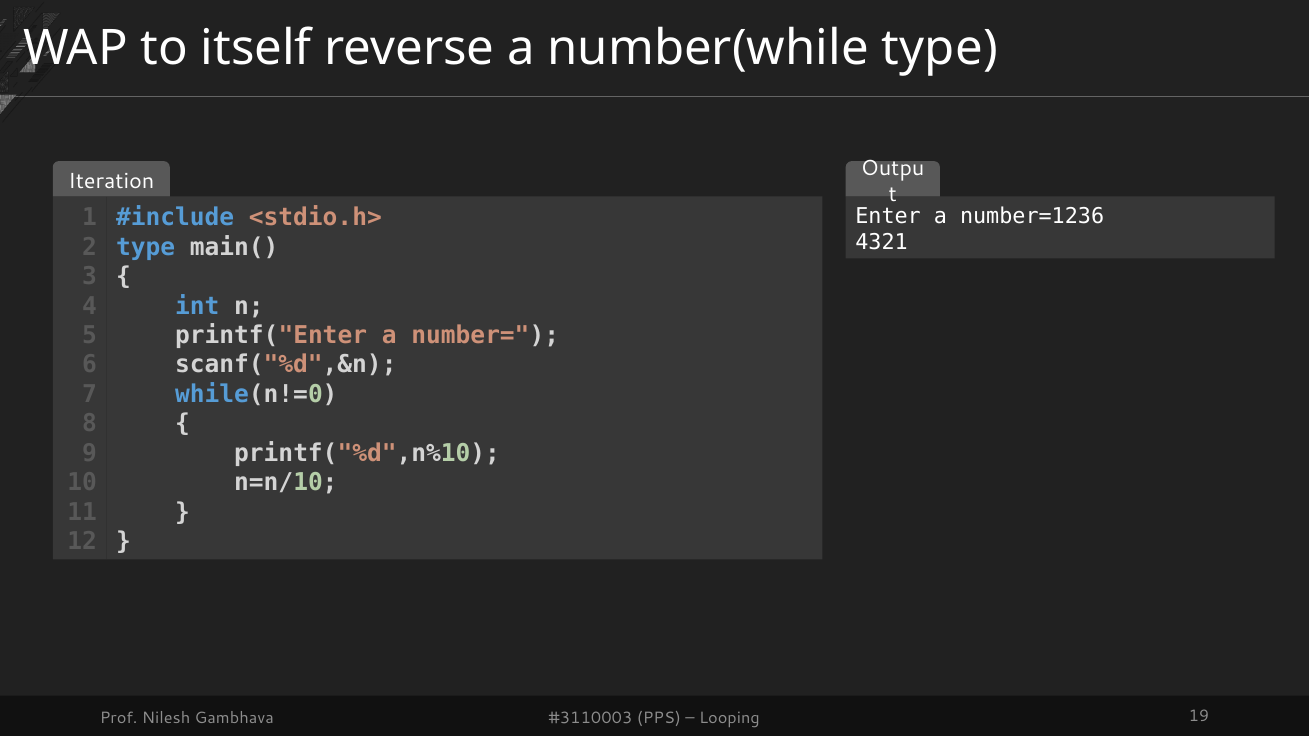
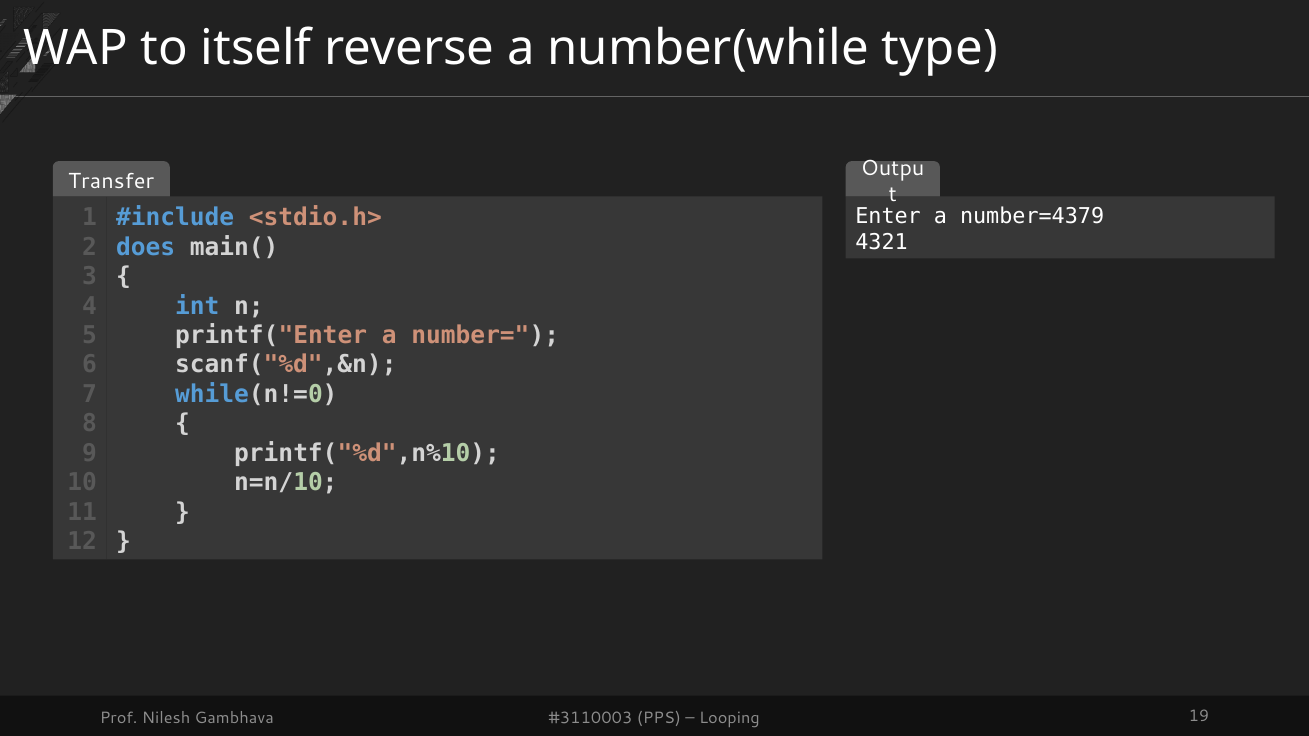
Iteration: Iteration -> Transfer
number=1236: number=1236 -> number=4379
type at (146, 247): type -> does
